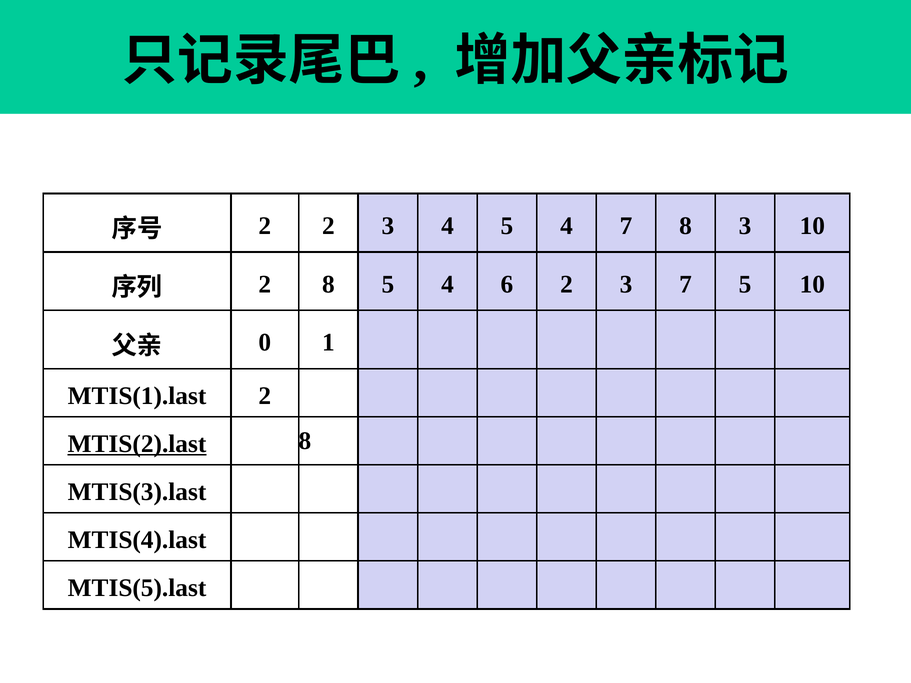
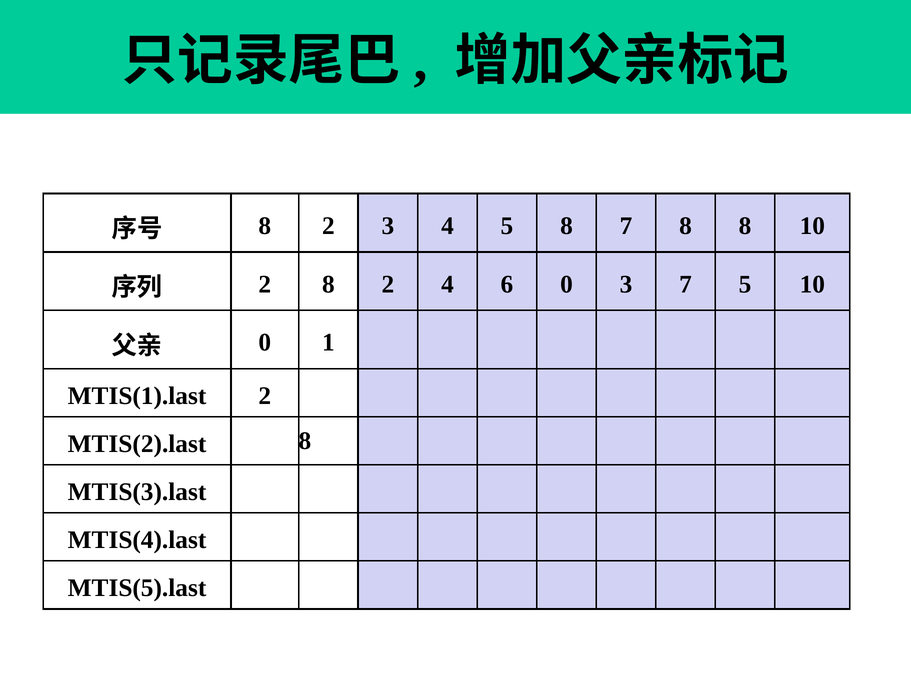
2 at (265, 226): 2 -> 8
4 5 4: 4 -> 8
8 3: 3 -> 8
2 8 5: 5 -> 2
6 2: 2 -> 0
MTIS(2).last underline: present -> none
